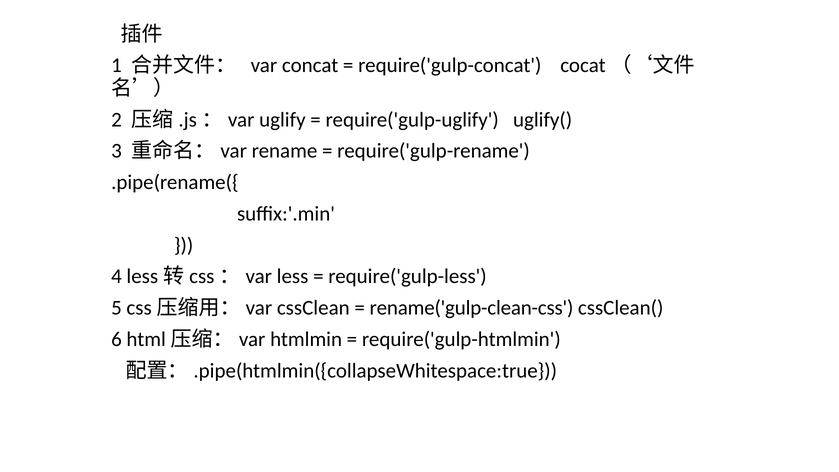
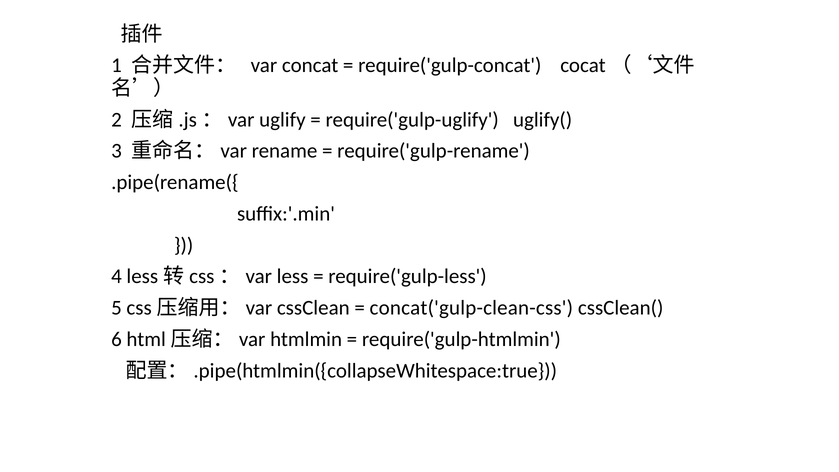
rename('gulp-clean-css: rename('gulp-clean-css -> concat('gulp-clean-css
